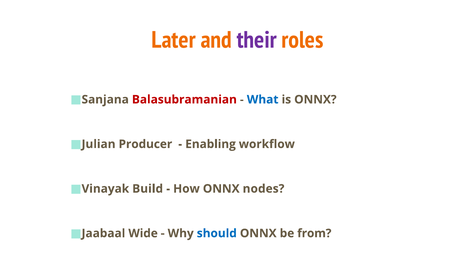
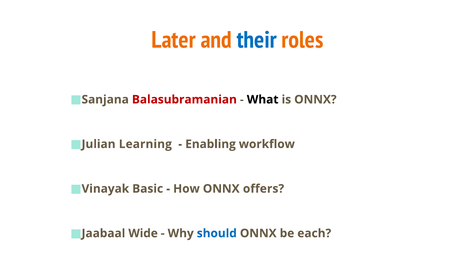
their colour: purple -> blue
What colour: blue -> black
Producer: Producer -> Learning
Build: Build -> Basic
nodes: nodes -> offers
from: from -> each
